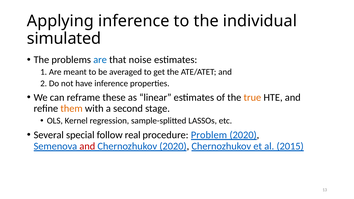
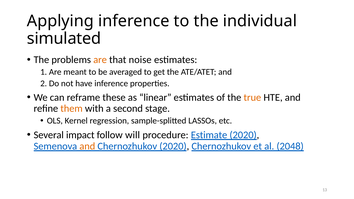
are at (100, 60) colour: blue -> orange
special: special -> impact
real: real -> will
Problem: Problem -> Estimate
and at (87, 146) colour: red -> orange
2015: 2015 -> 2048
